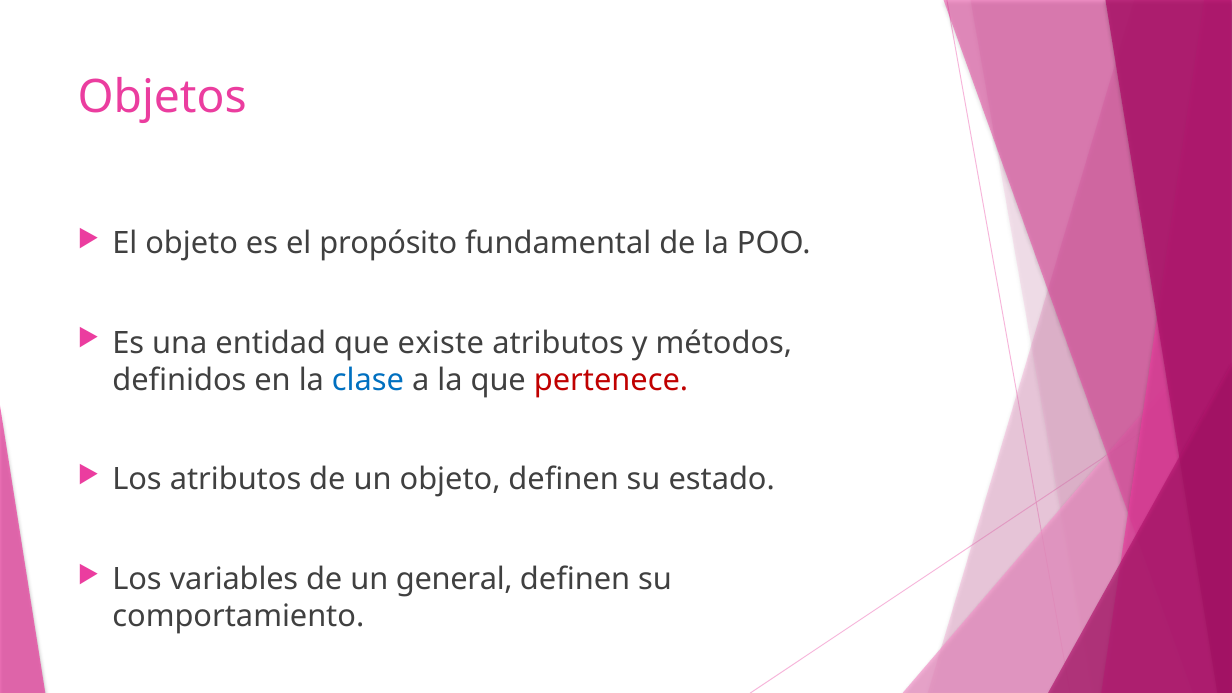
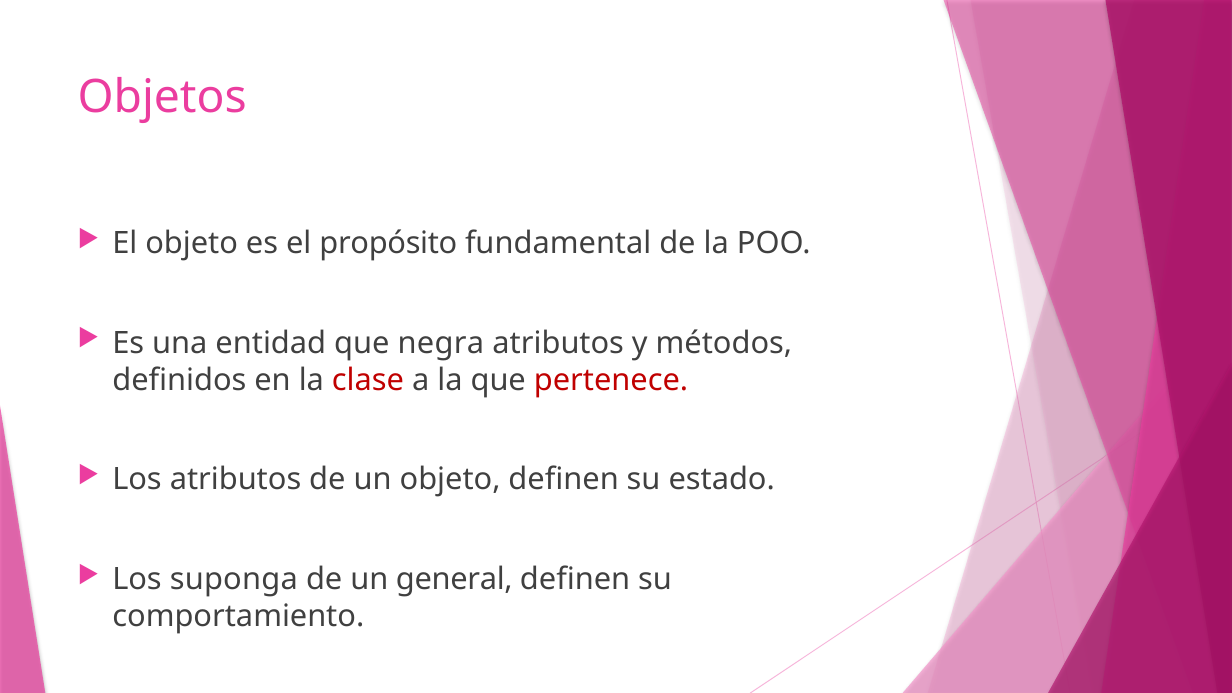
existe: existe -> negra
clase colour: blue -> red
variables: variables -> suponga
